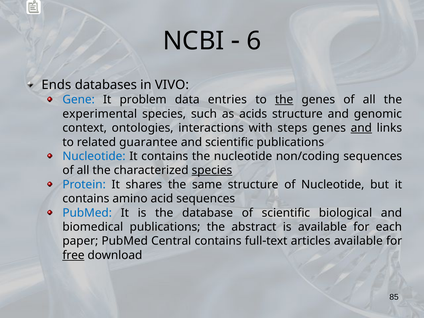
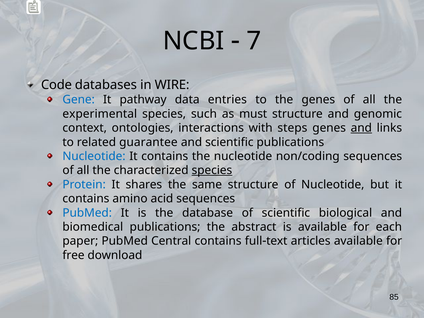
6: 6 -> 7
Ends: Ends -> Code
VIVO: VIVO -> WIRE
problem: problem -> pathway
the at (284, 100) underline: present -> none
acids: acids -> must
free underline: present -> none
